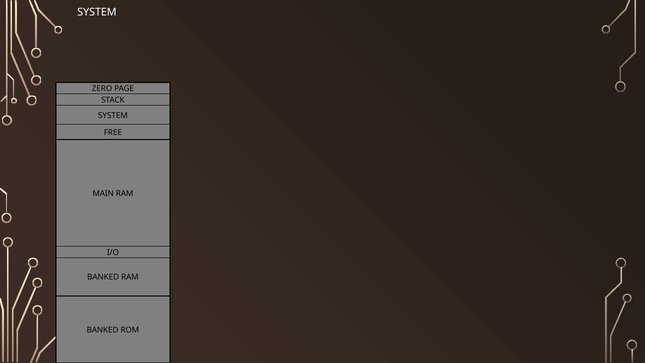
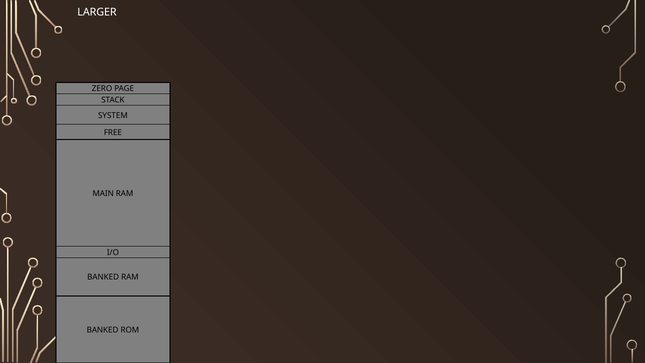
SYSTEM at (97, 12): SYSTEM -> LARGER
